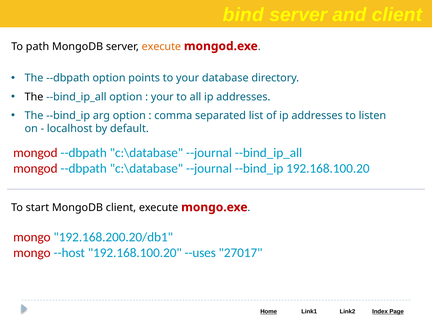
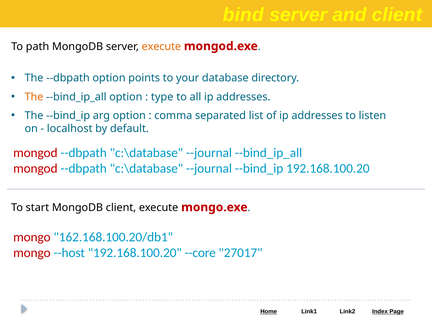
The at (34, 97) colour: black -> orange
your at (162, 97): your -> type
192.168.200.20/db1: 192.168.200.20/db1 -> 162.168.100.20/db1
--uses: --uses -> --core
